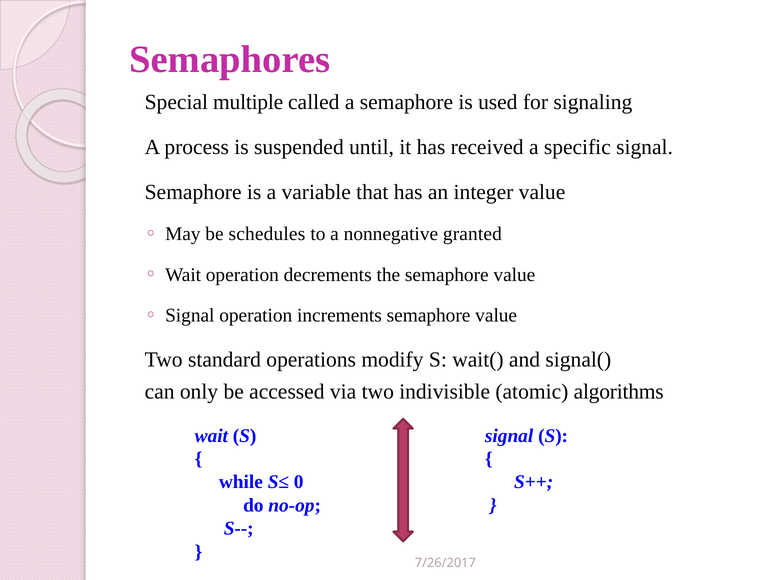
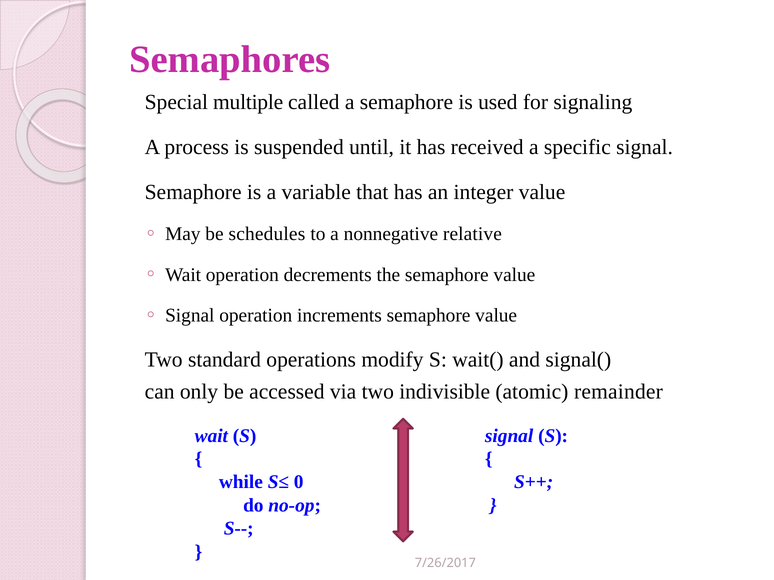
granted: granted -> relative
algorithms: algorithms -> remainder
